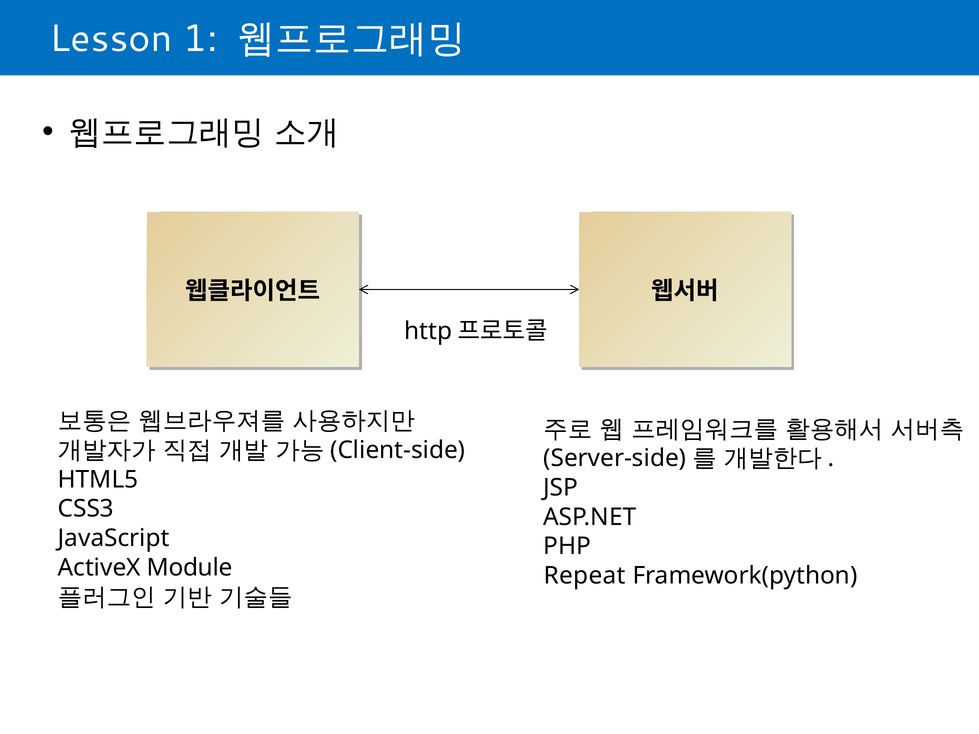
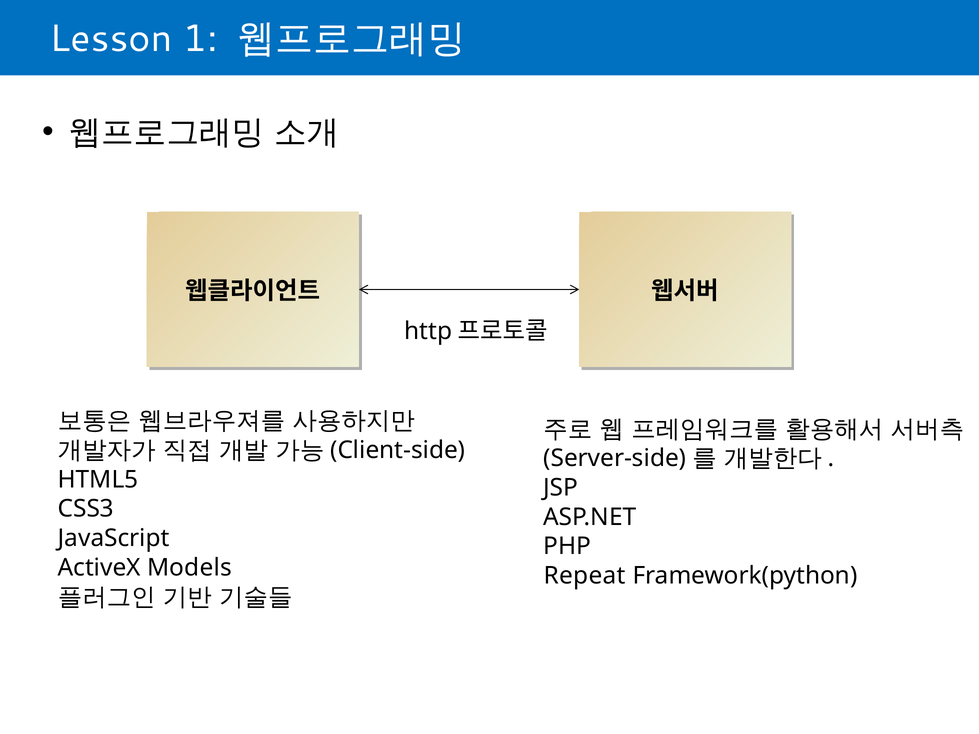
Module: Module -> Models
